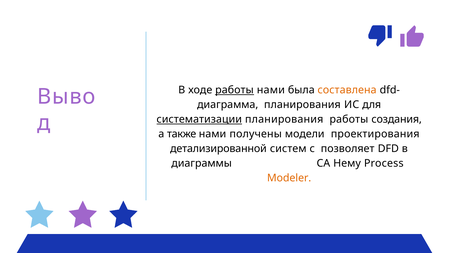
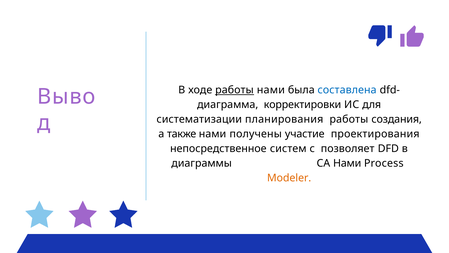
составлена colour: orange -> blue
планирования at (302, 105): планирования -> корректировки
систематизации underline: present -> none
модели: модели -> участие
детализированной: детализированной -> непосредственное
CA Нему: Нему -> Нами
